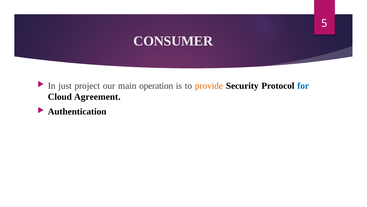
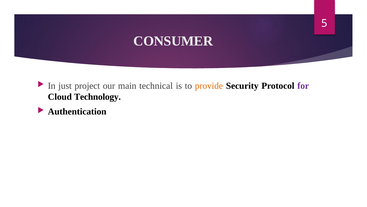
operation: operation -> technical
for colour: blue -> purple
Agreement: Agreement -> Technology
